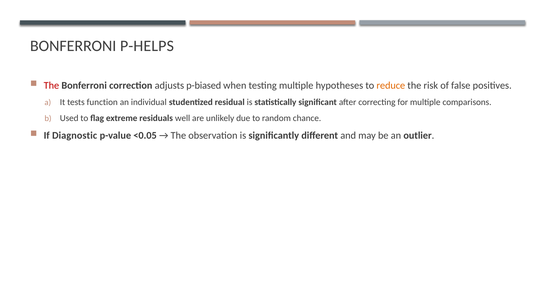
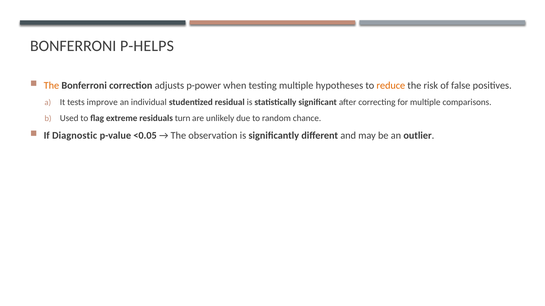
The at (51, 86) colour: red -> orange
p-biased: p-biased -> p-power
function: function -> improve
well: well -> turn
